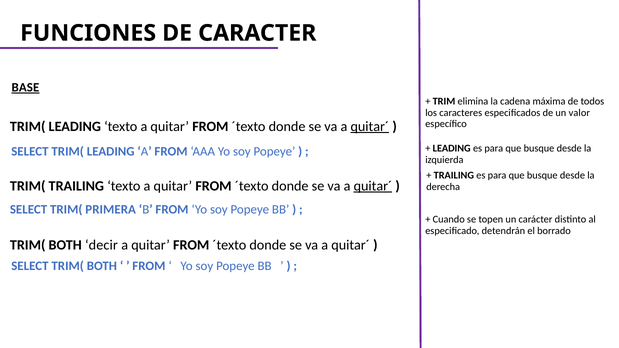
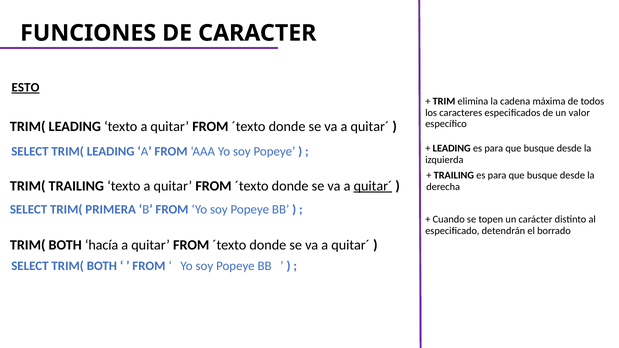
BASE: BASE -> ESTO
quitar´ at (370, 126) underline: present -> none
decir: decir -> hacía
